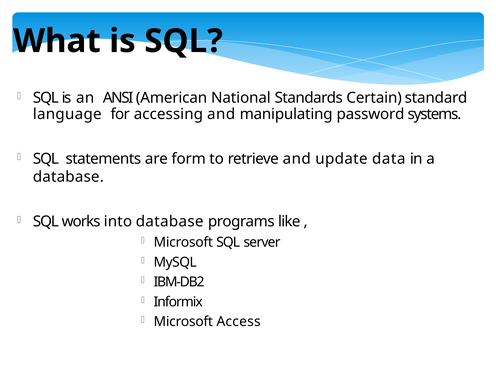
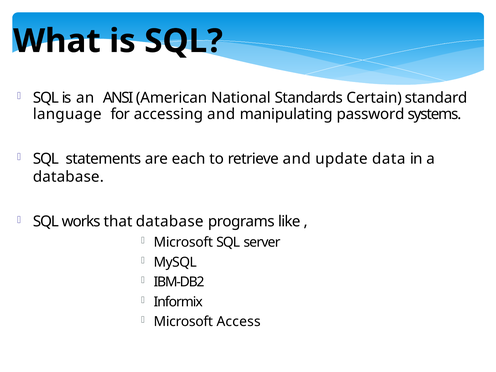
form: form -> each
into: into -> that
